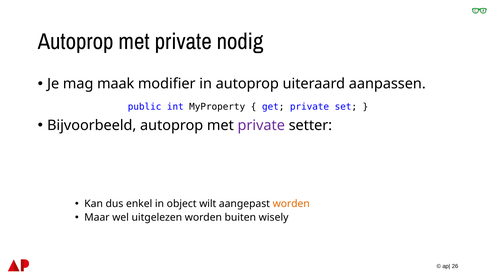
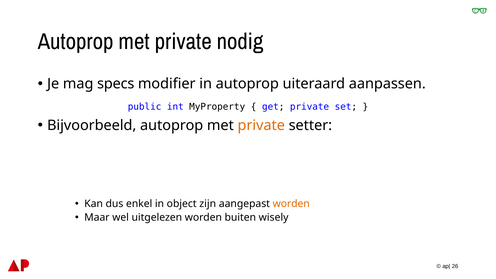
maak: maak -> specs
private at (261, 125) colour: purple -> orange
wilt: wilt -> zijn
